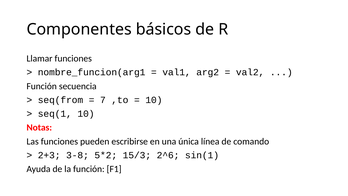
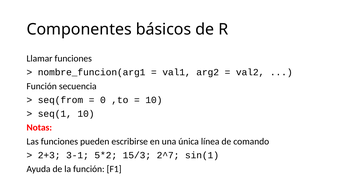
7: 7 -> 0
3-8: 3-8 -> 3-1
2^6: 2^6 -> 2^7
